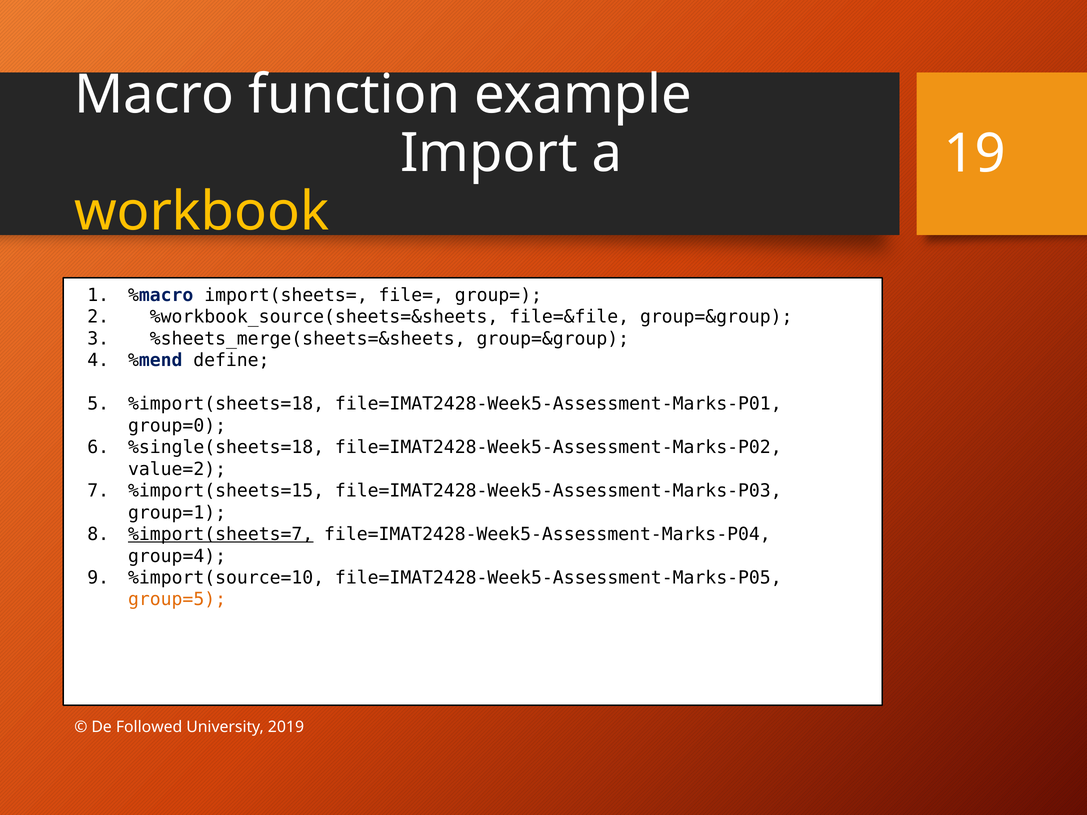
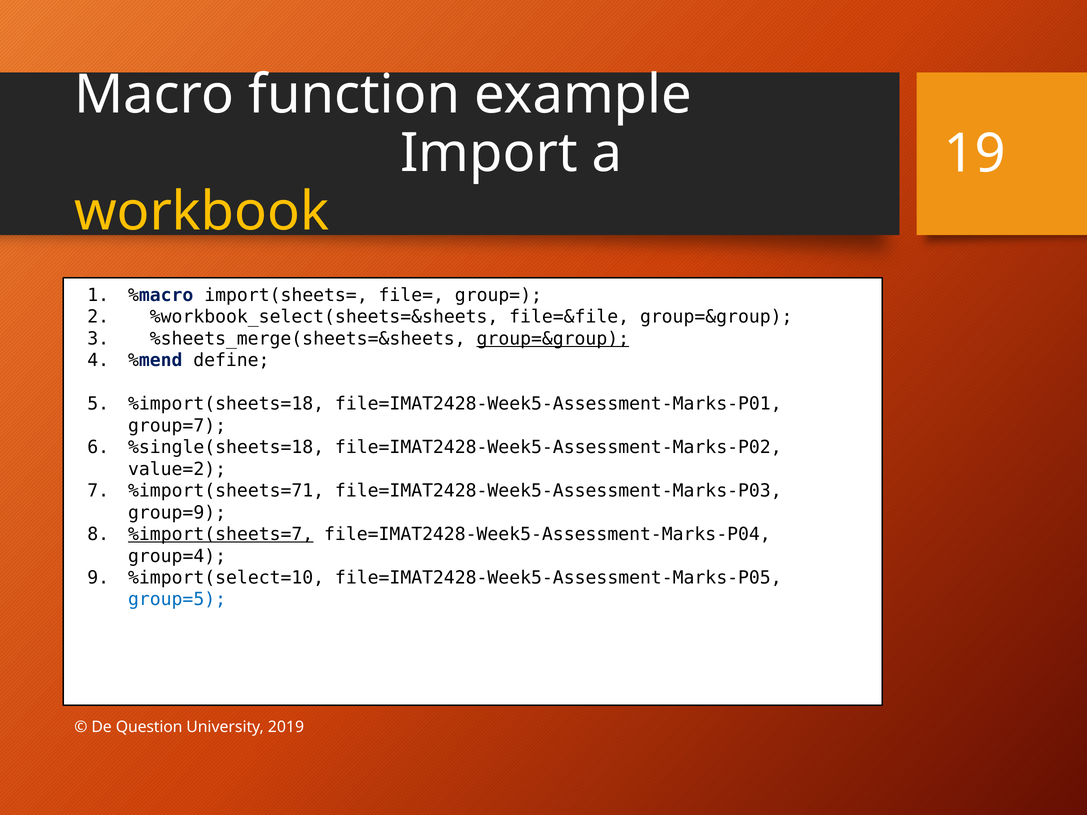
%workbook_source(sheets=&sheets: %workbook_source(sheets=&sheets -> %workbook_select(sheets=&sheets
group=&group at (553, 339) underline: none -> present
group=0: group=0 -> group=7
%import(sheets=15: %import(sheets=15 -> %import(sheets=71
group=1: group=1 -> group=9
%import(source=10: %import(source=10 -> %import(select=10
group=5 colour: orange -> blue
Followed: Followed -> Question
